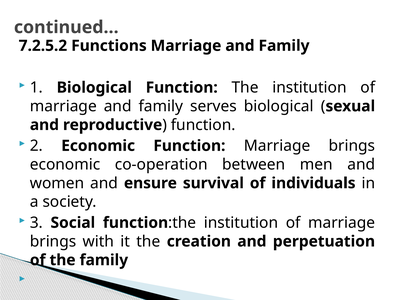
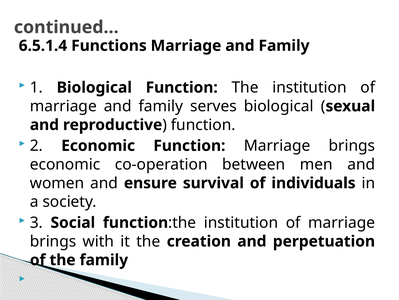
7.2.5.2: 7.2.5.2 -> 6.5.1.4
